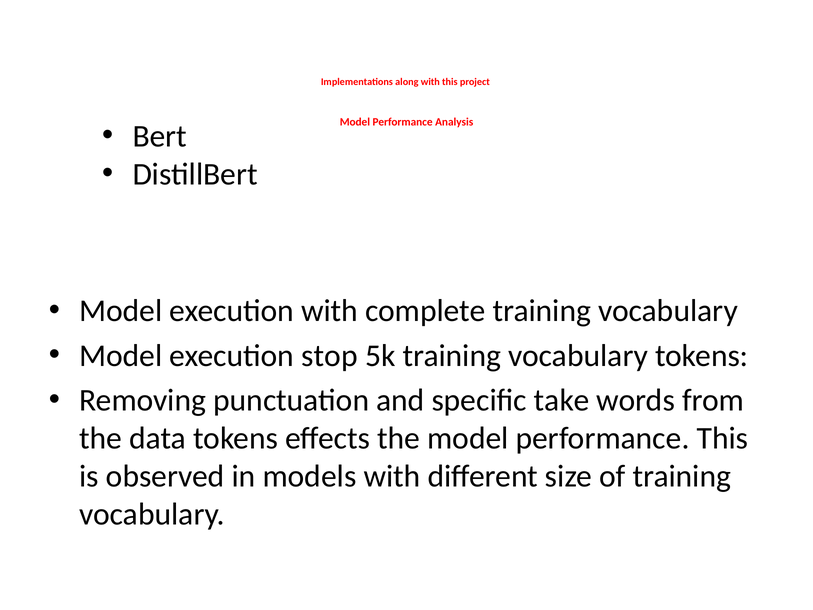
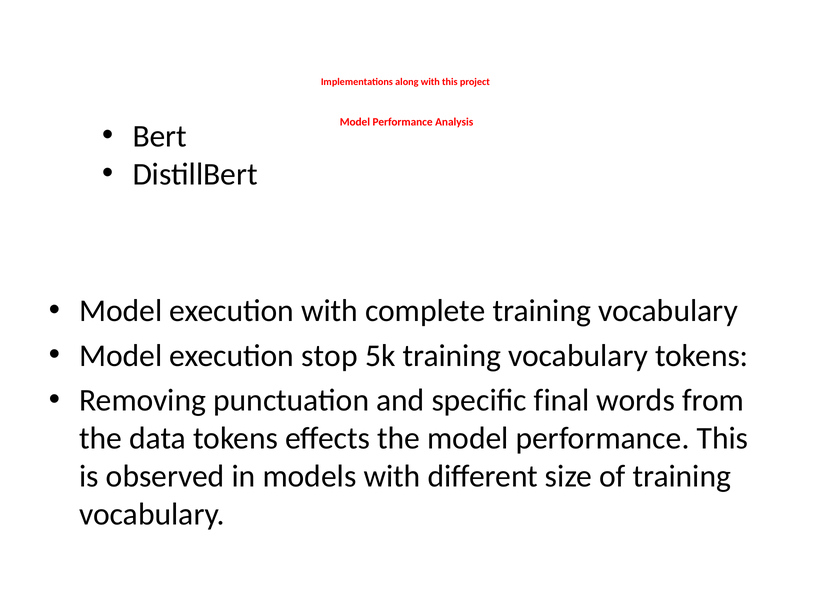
take: take -> final
